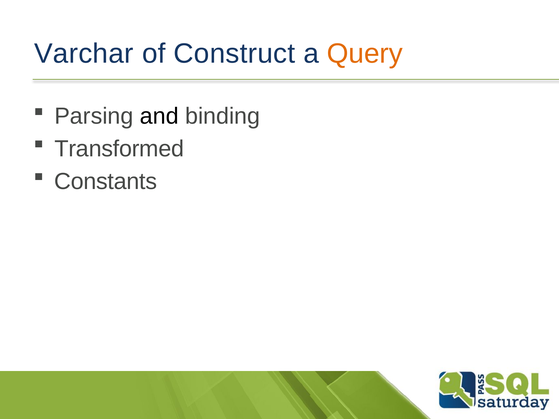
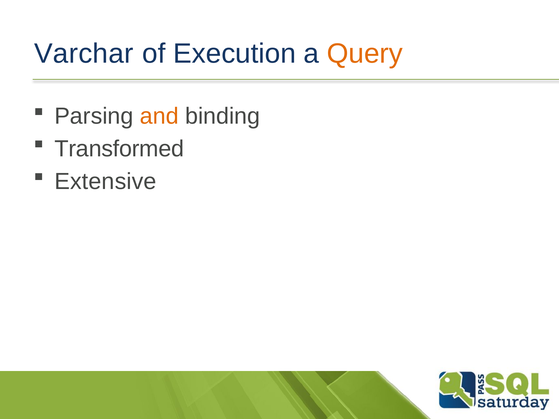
Construct: Construct -> Execution
and colour: black -> orange
Constants: Constants -> Extensive
